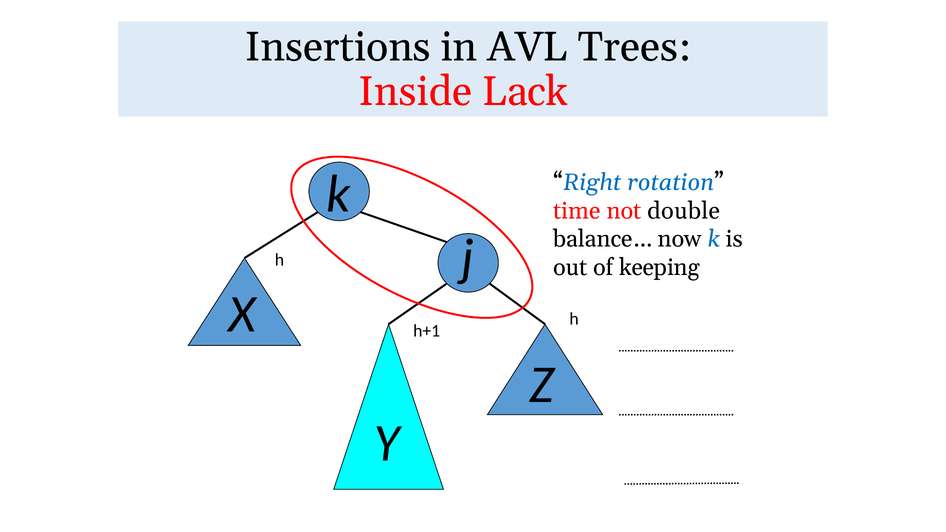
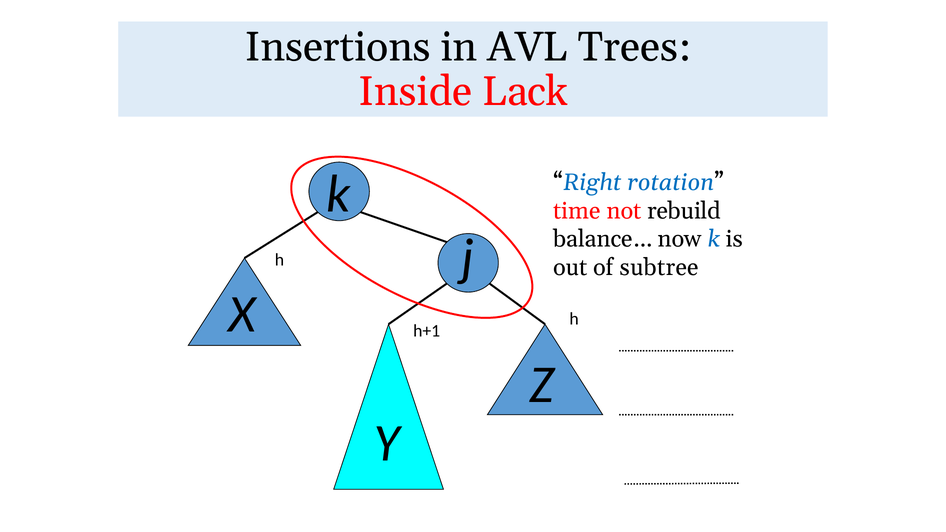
double: double -> rebuild
keeping: keeping -> subtree
